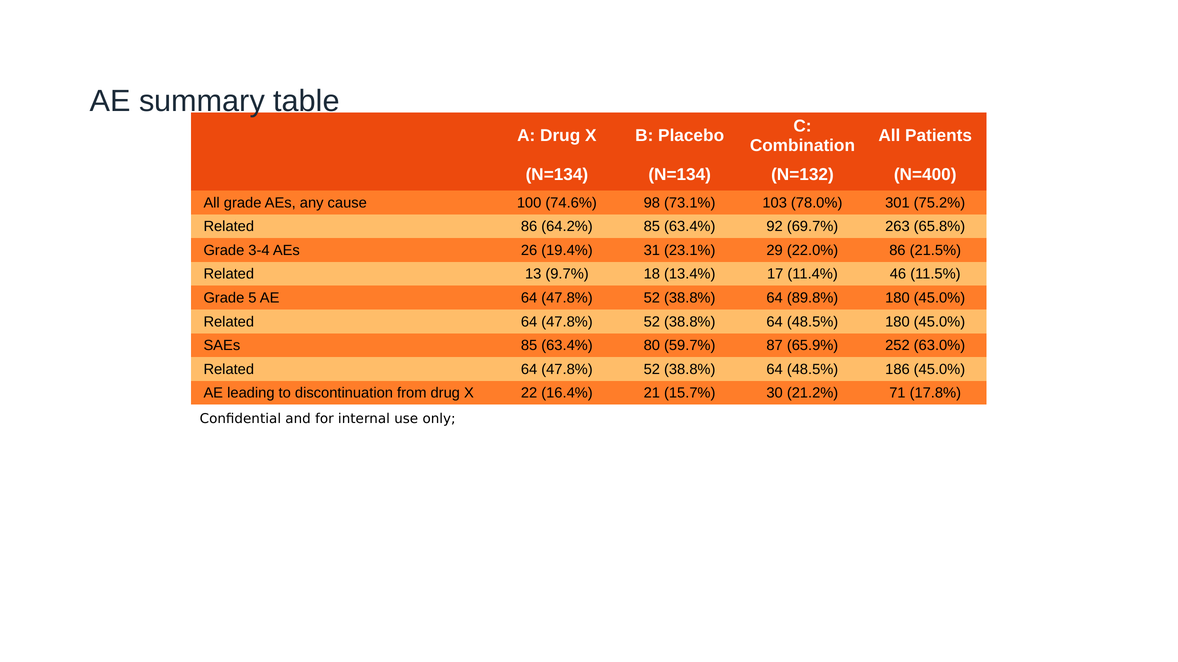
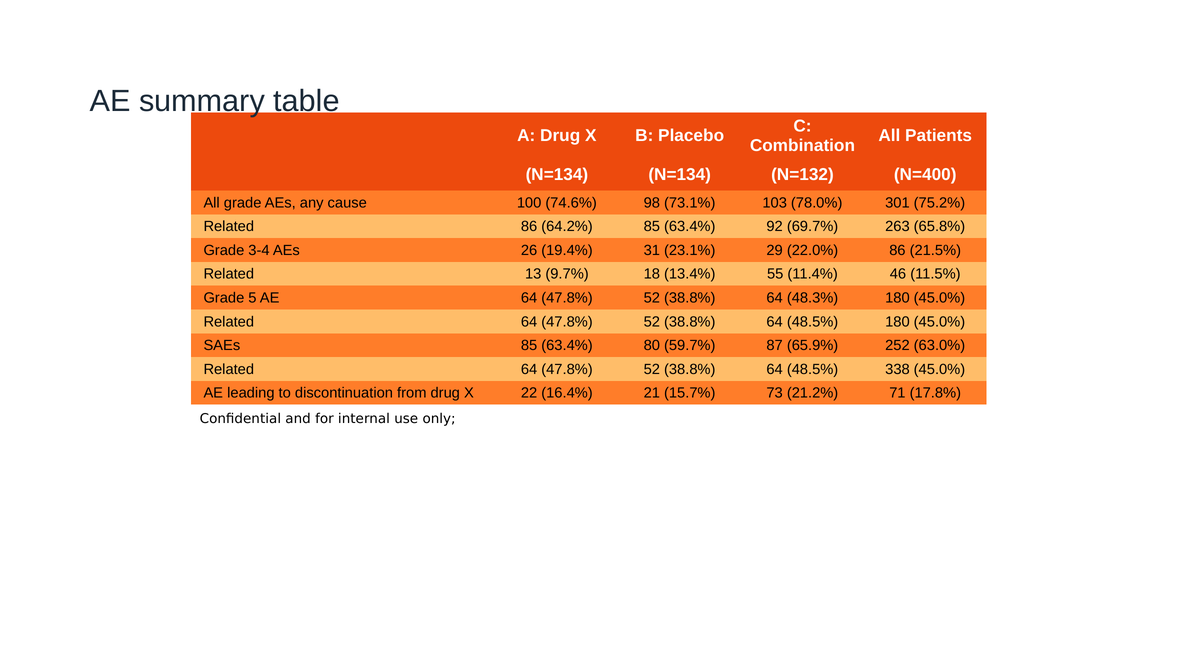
17: 17 -> 55
89.8%: 89.8% -> 48.3%
186: 186 -> 338
30: 30 -> 73
